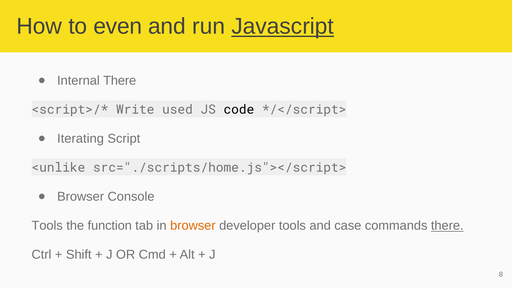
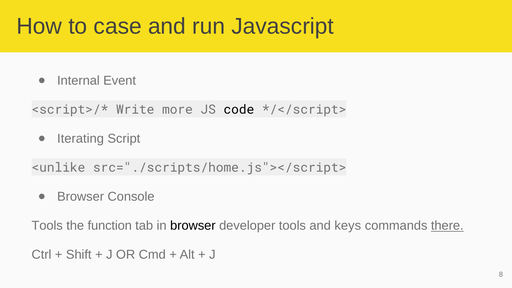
even: even -> case
Javascript underline: present -> none
Internal There: There -> Event
used: used -> more
browser at (193, 226) colour: orange -> black
case: case -> keys
